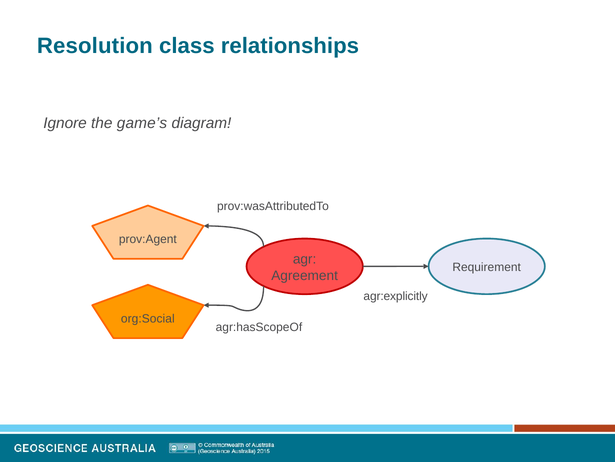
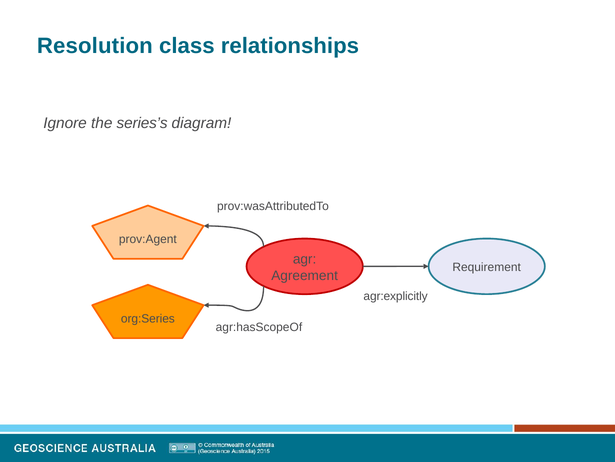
game’s: game’s -> series’s
org:Social: org:Social -> org:Series
